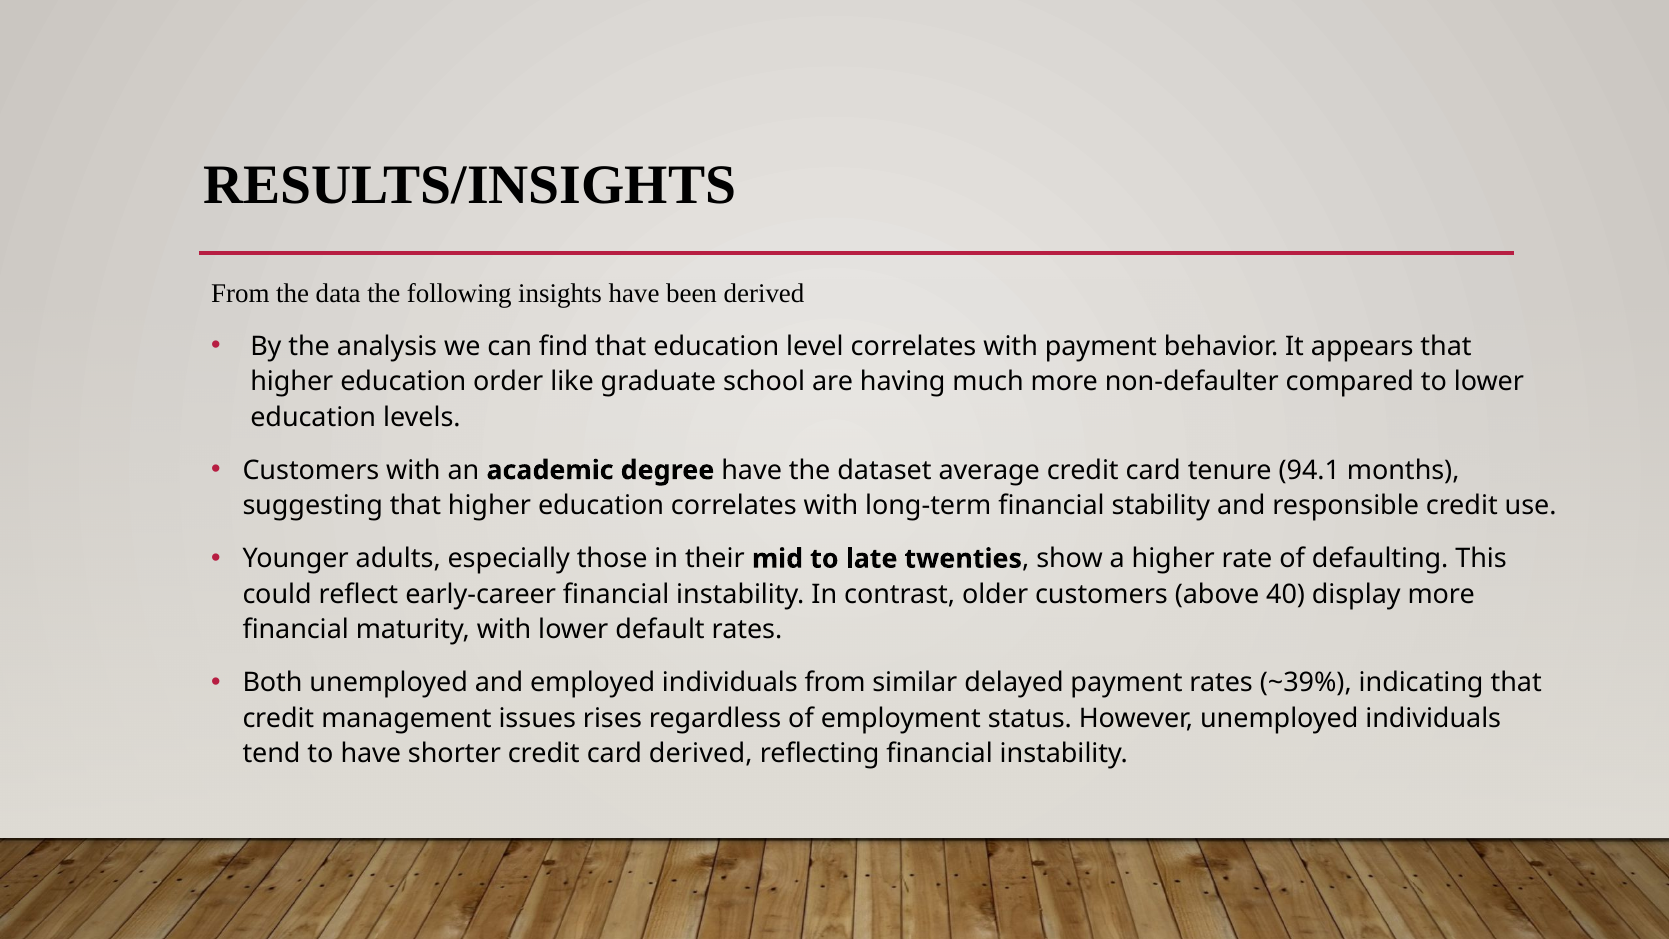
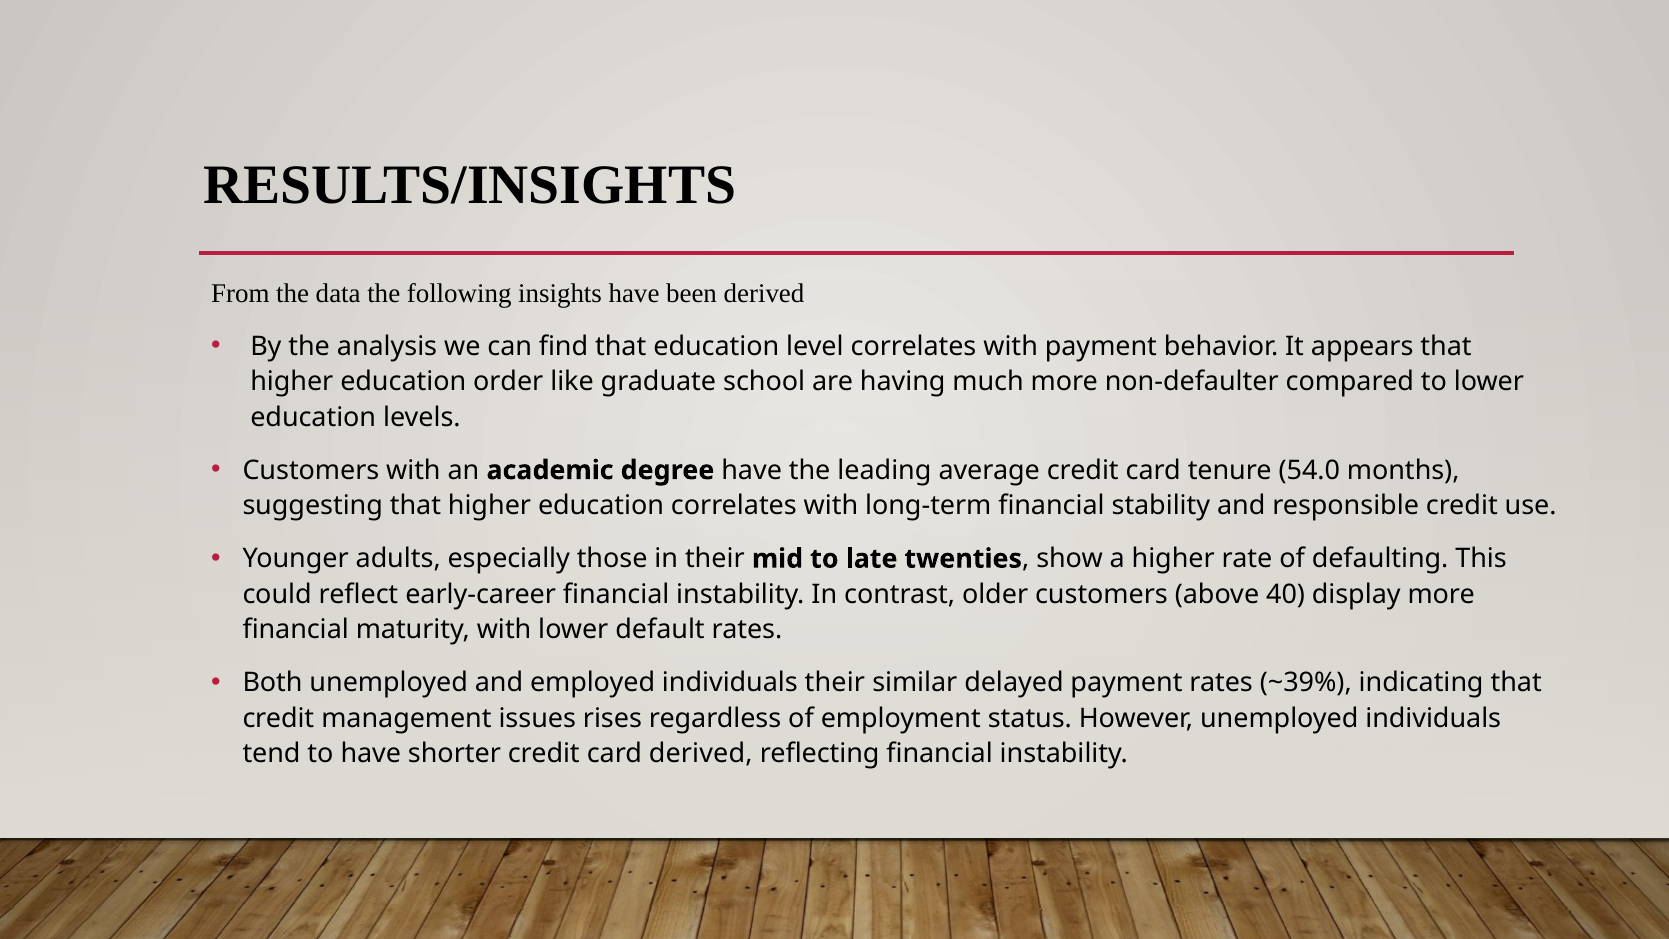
dataset: dataset -> leading
94.1: 94.1 -> 54.0
individuals from: from -> their
